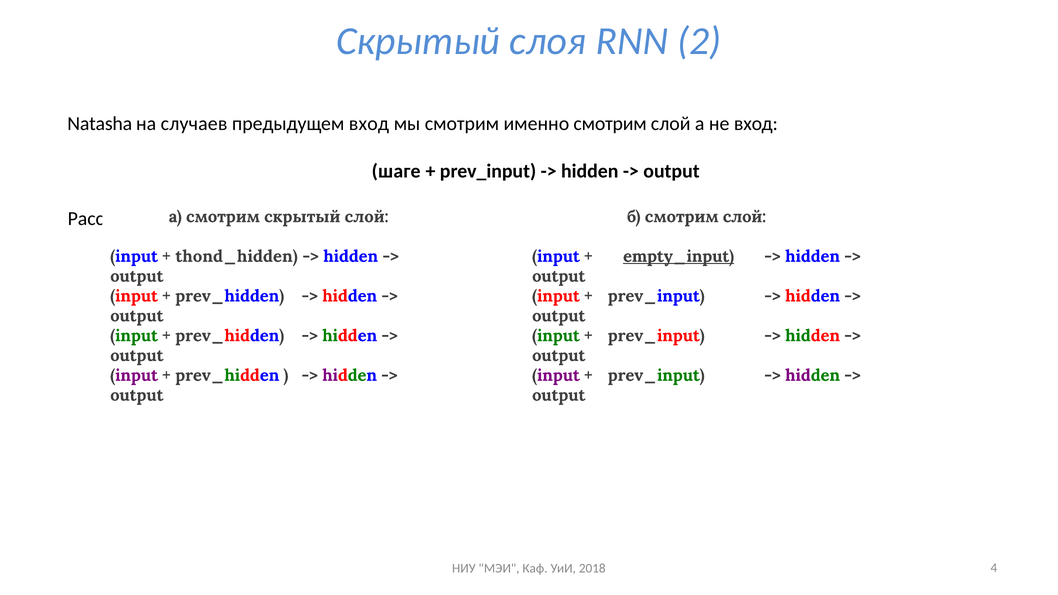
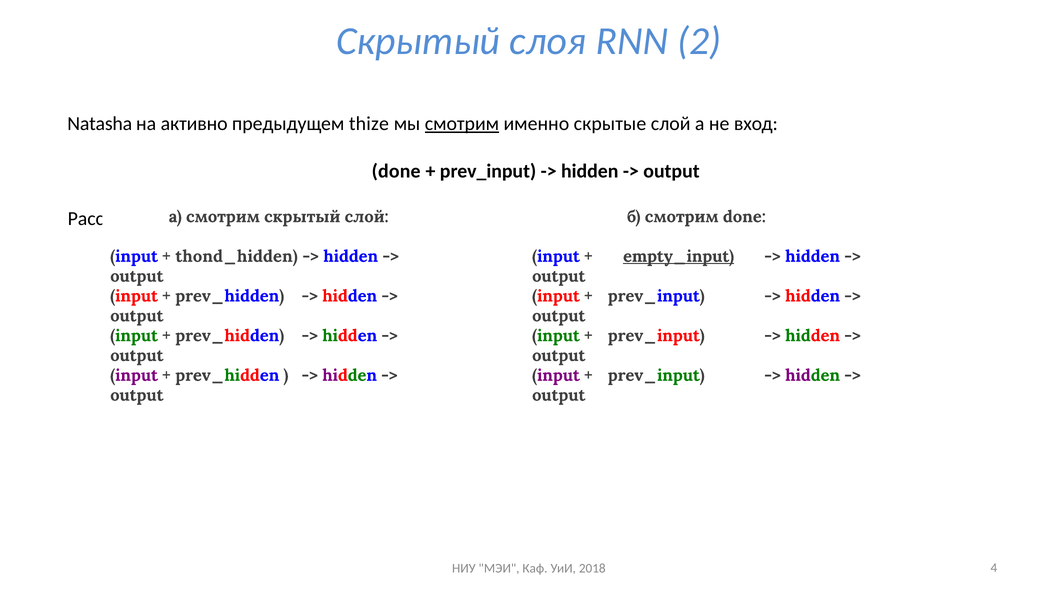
на случаев: случаев -> активно
предыдущем вход: вход -> thize
смотрим at (462, 124) underline: none -> present
именно смотрим: смотрим -> скрытые
шаге at (396, 171): шаге -> done
б смотрим слой: слой -> done
